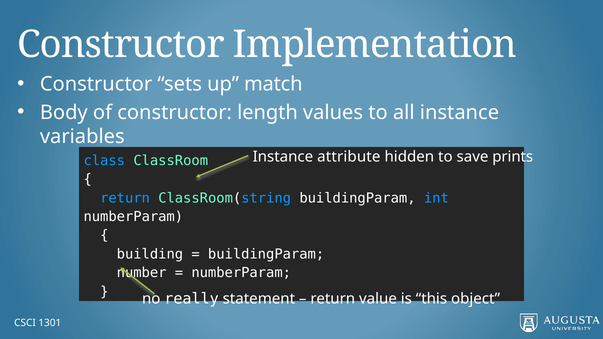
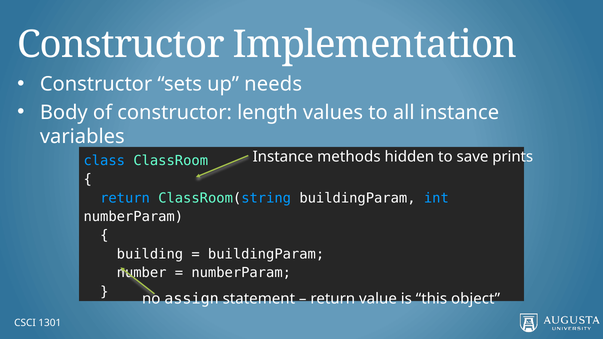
match: match -> needs
attribute: attribute -> methods
really: really -> assign
